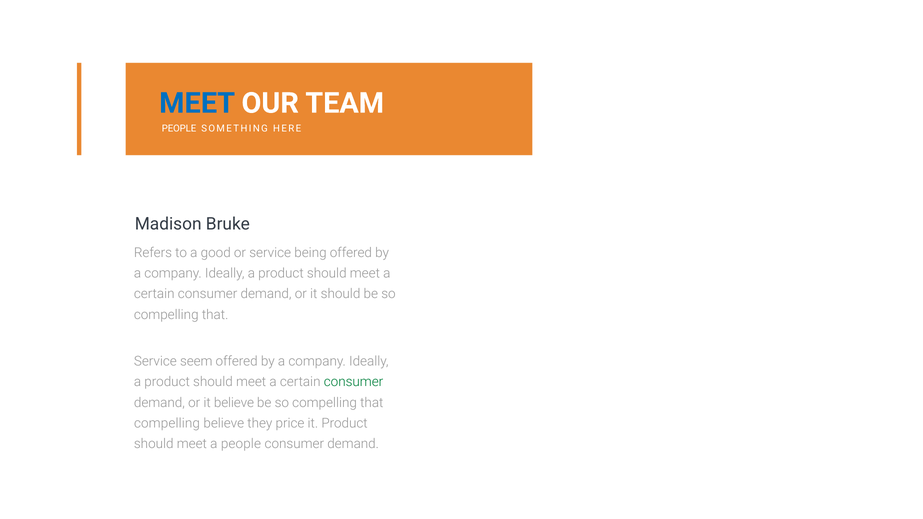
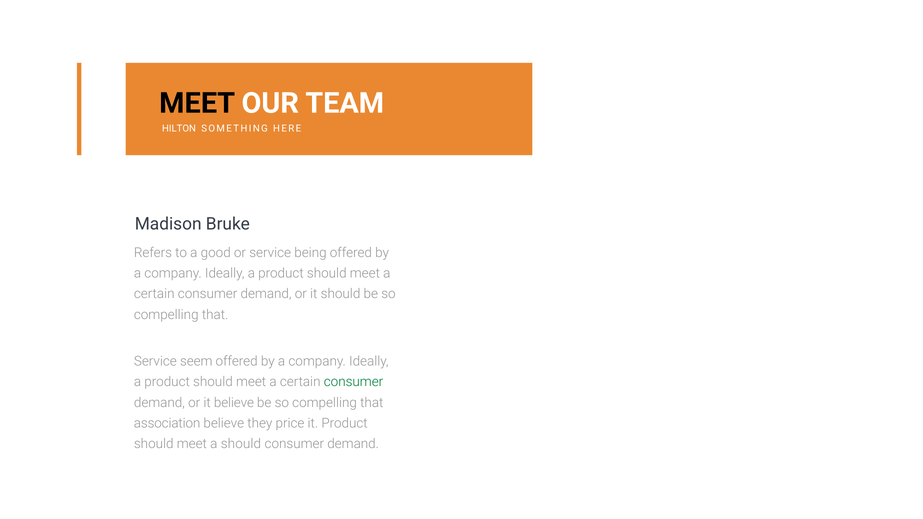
MEET at (197, 103) colour: blue -> black
PEOPLE at (179, 129): PEOPLE -> HILTON
compelling at (167, 424): compelling -> association
a people: people -> should
